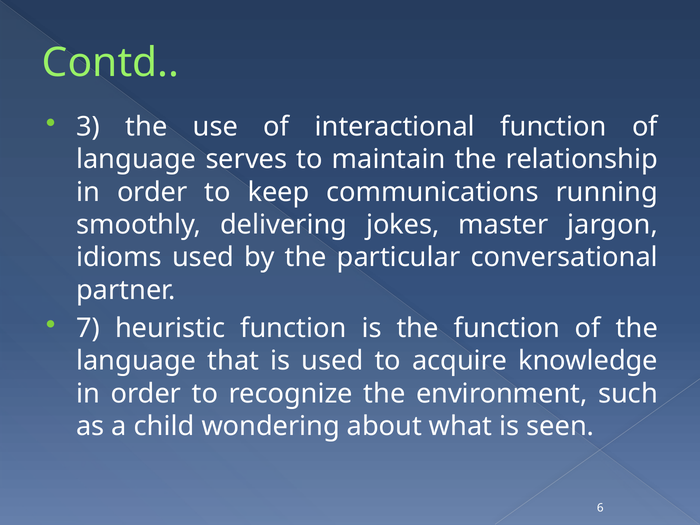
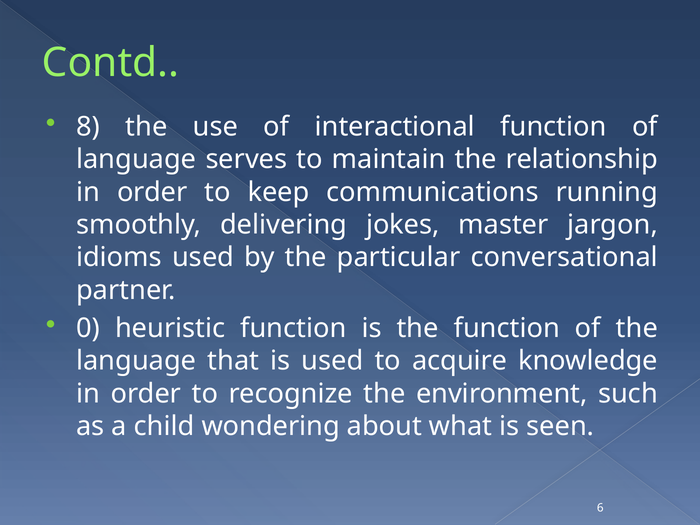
3: 3 -> 8
7: 7 -> 0
